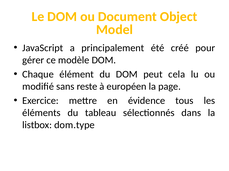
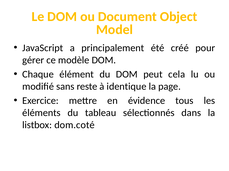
européen: européen -> identique
dom.type: dom.type -> dom.coté
